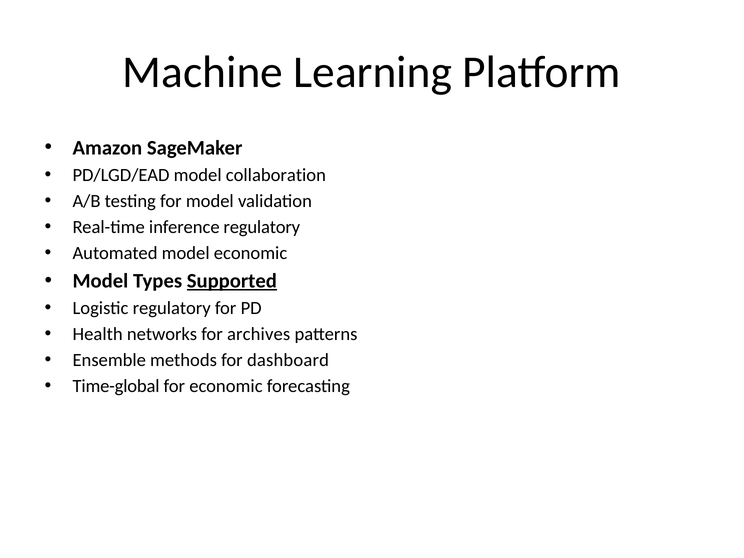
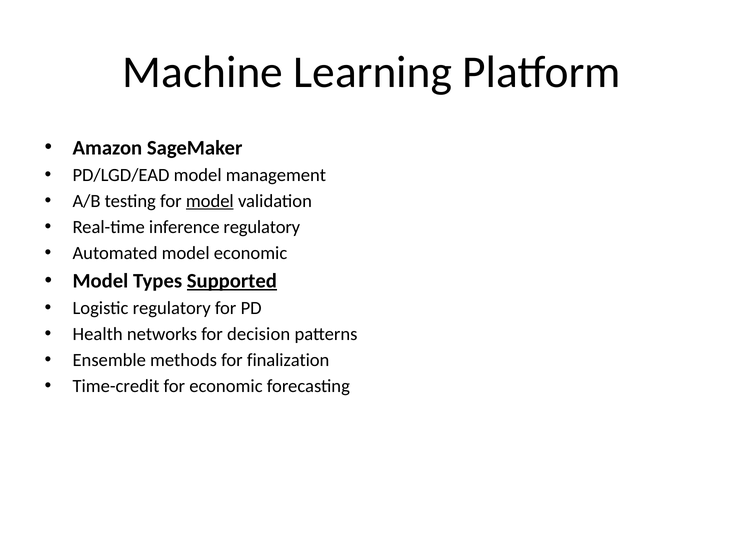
collaboration: collaboration -> management
model at (210, 201) underline: none -> present
archives: archives -> decision
dashboard: dashboard -> finalization
Time-global: Time-global -> Time-credit
